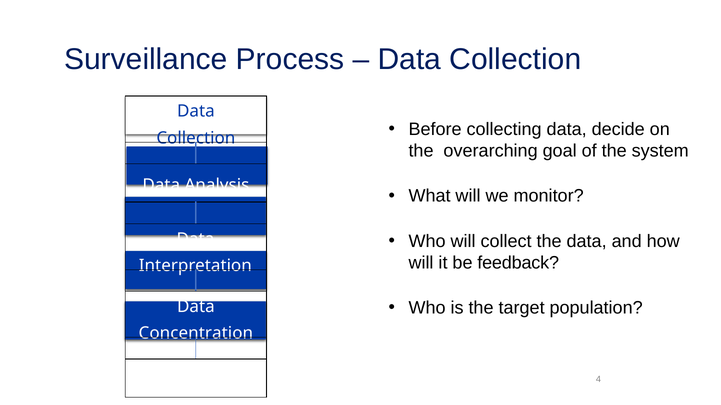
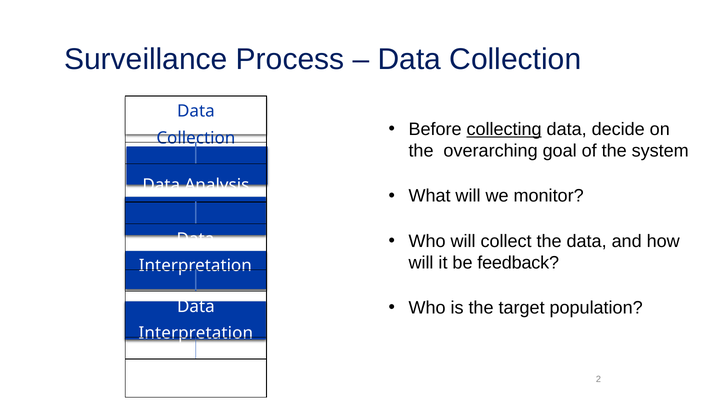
collecting underline: none -> present
Concentration at (196, 334): Concentration -> Interpretation
4: 4 -> 2
